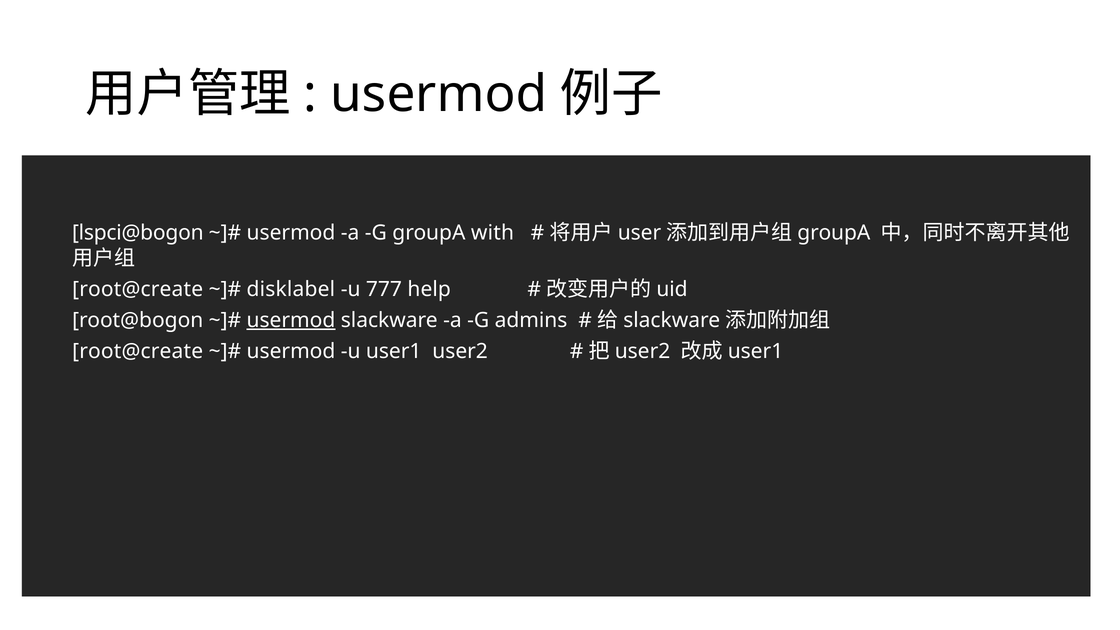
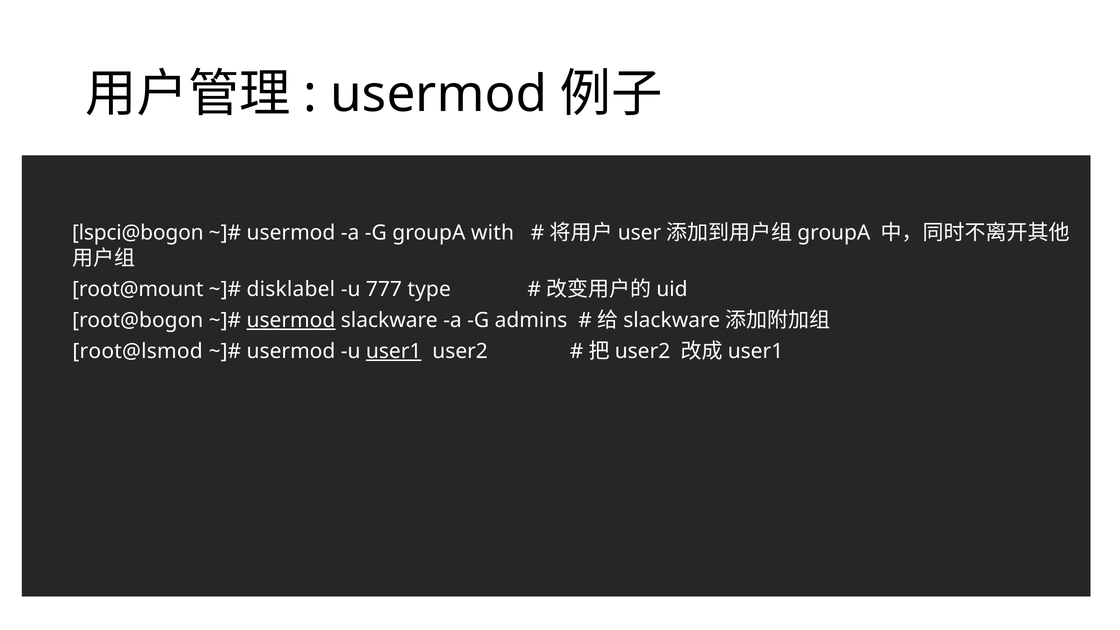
root@create at (138, 289): root@create -> root@mount
help: help -> type
root@create at (138, 351): root@create -> root@lsmod
user1 underline: none -> present
